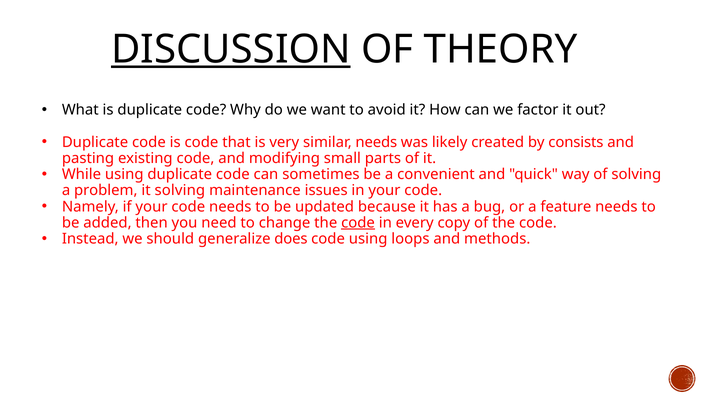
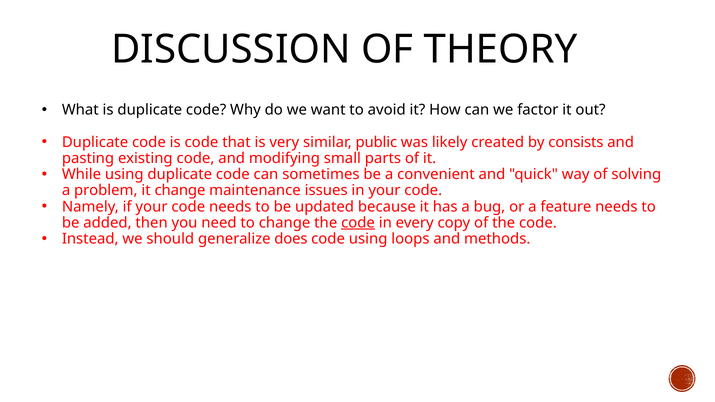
DISCUSSION underline: present -> none
similar needs: needs -> public
it solving: solving -> change
